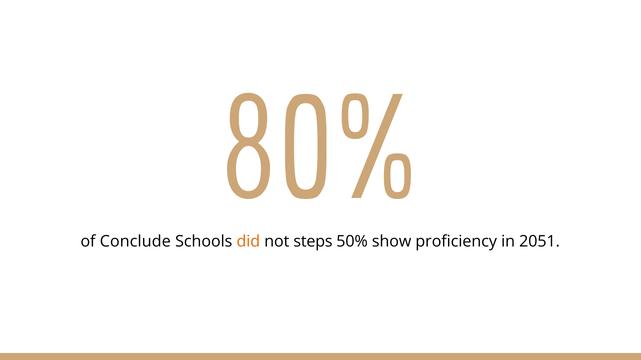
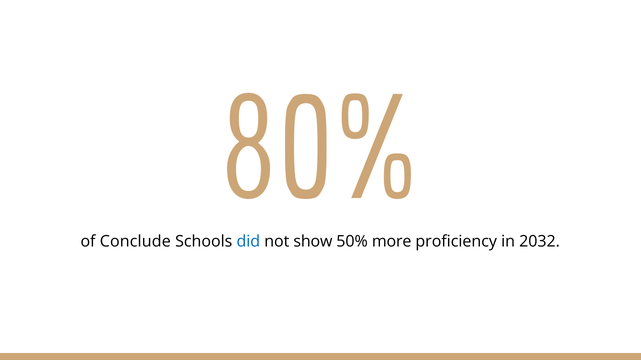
did colour: orange -> blue
steps: steps -> show
show: show -> more
2051: 2051 -> 2032
